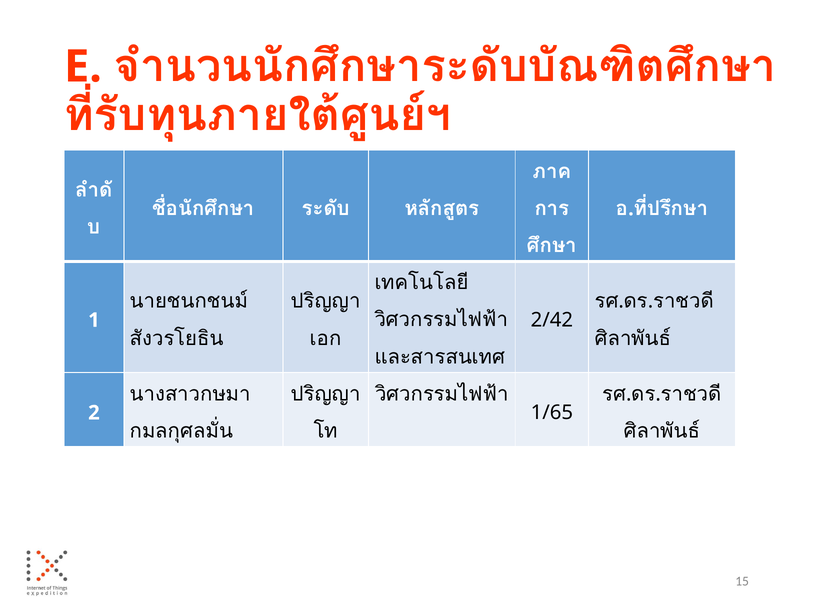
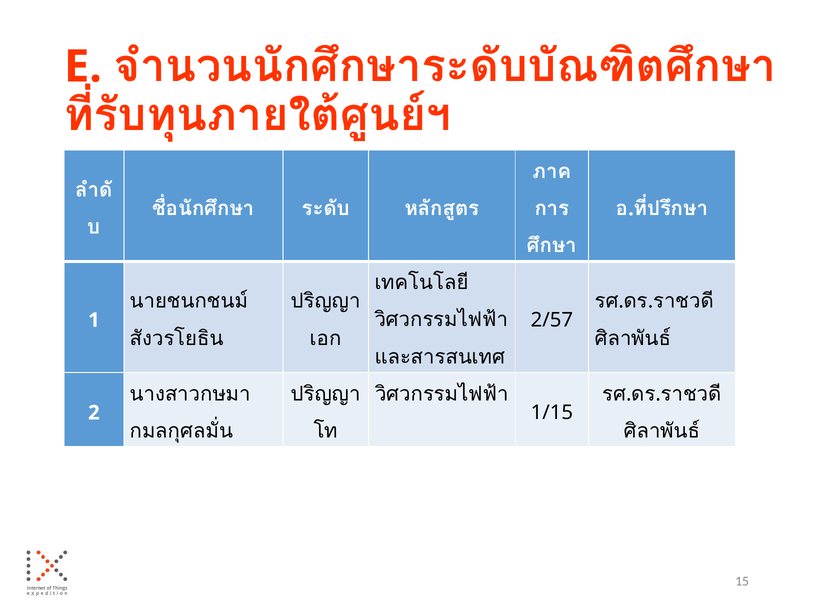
2/42: 2/42 -> 2/57
1/65: 1/65 -> 1/15
